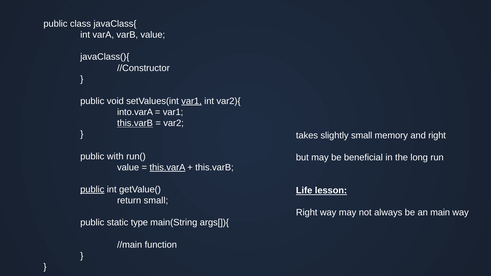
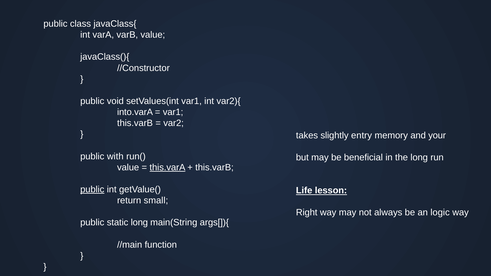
var1 at (192, 101) underline: present -> none
this.varB at (135, 123) underline: present -> none
slightly small: small -> entry
and right: right -> your
main: main -> logic
static type: type -> long
